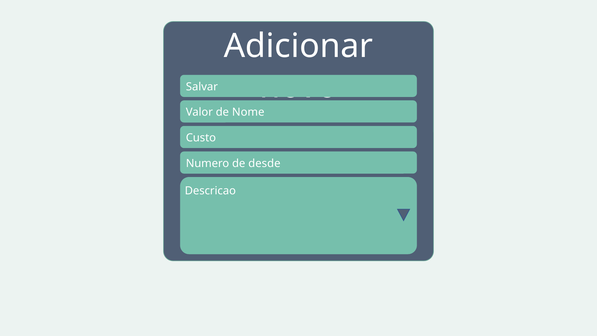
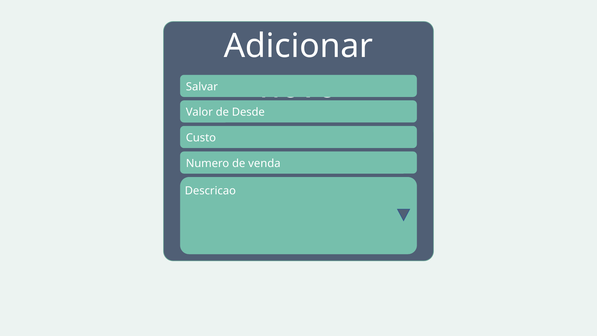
Nome: Nome -> Desde
desde: desde -> venda
